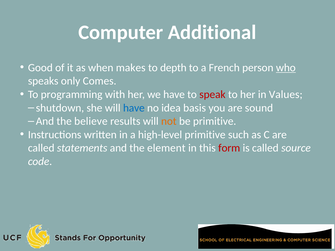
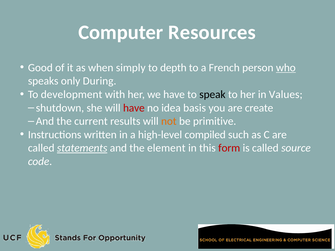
Additional: Additional -> Resources
makes: makes -> simply
Comes: Comes -> During
programming: programming -> development
speak colour: red -> black
have at (134, 108) colour: blue -> red
sound: sound -> create
believe: believe -> current
high-level primitive: primitive -> compiled
statements underline: none -> present
